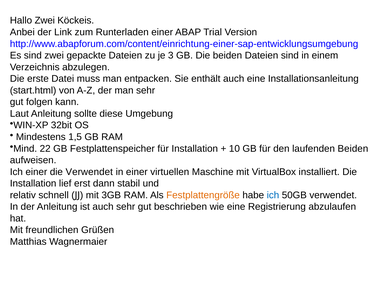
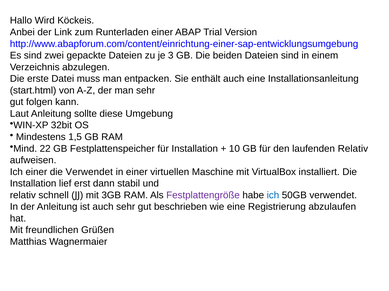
Hallo Zwei: Zwei -> Wird
laufenden Beiden: Beiden -> Relativ
Festplattengröße colour: orange -> purple
